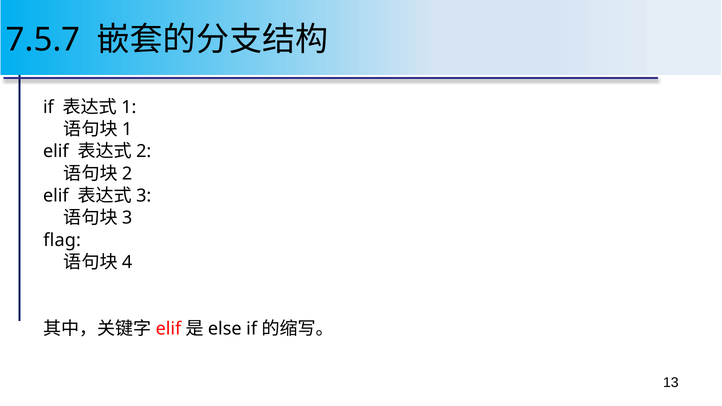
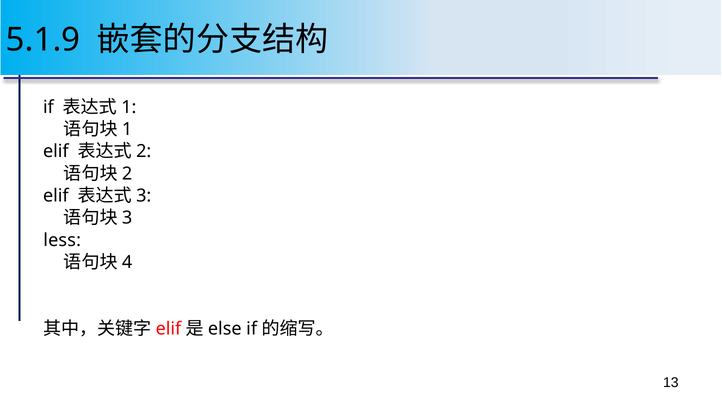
7.5.7: 7.5.7 -> 5.1.9
flag: flag -> less
